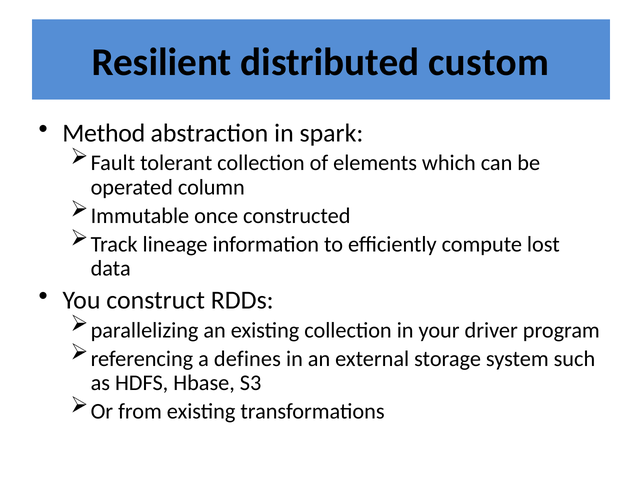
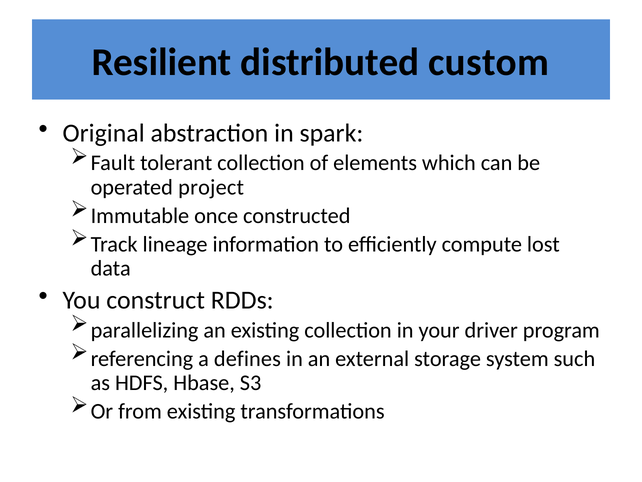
Method: Method -> Original
column: column -> project
